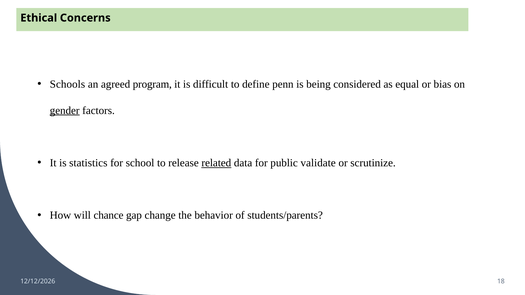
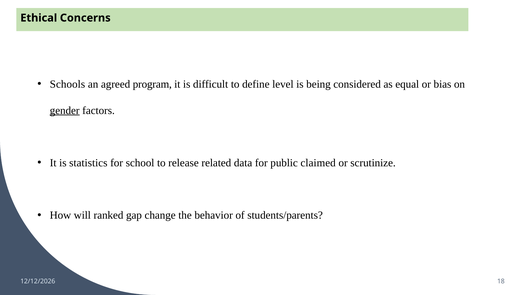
penn: penn -> level
related underline: present -> none
validate: validate -> claimed
chance: chance -> ranked
